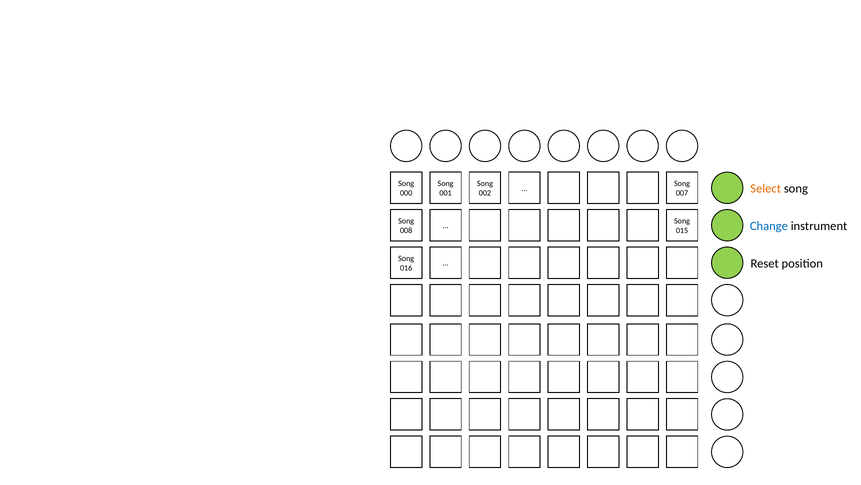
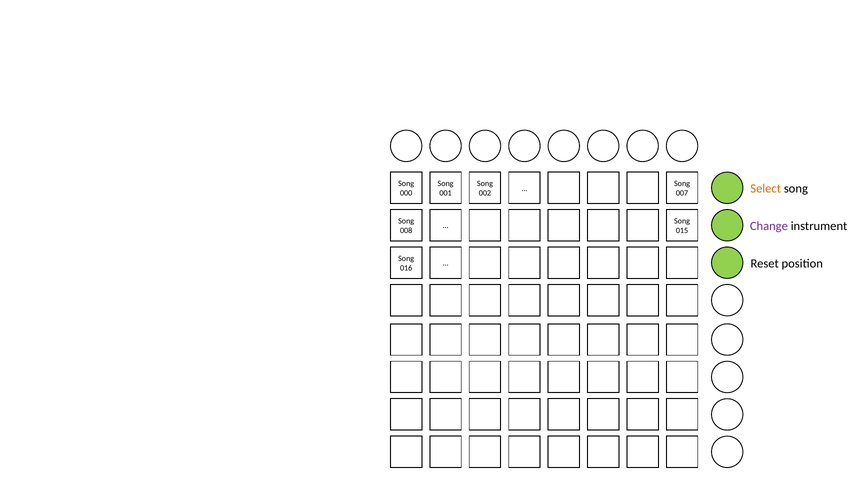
Change colour: blue -> purple
